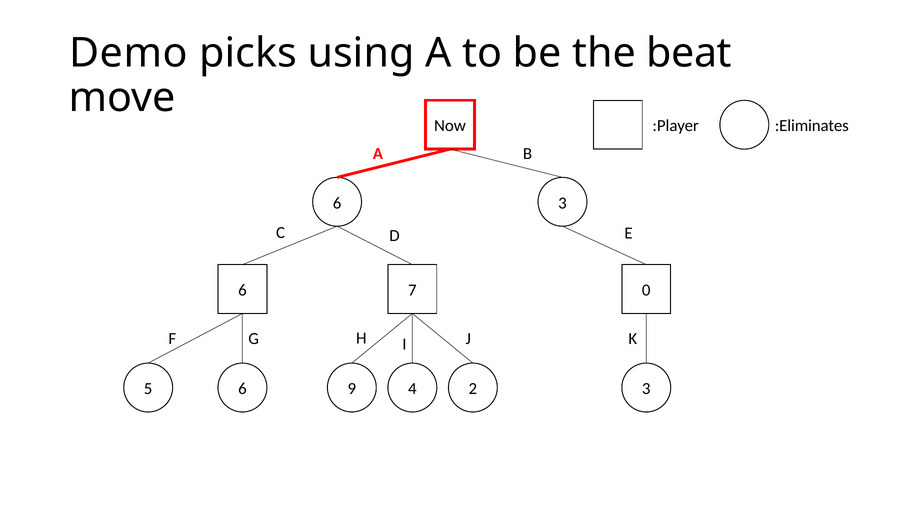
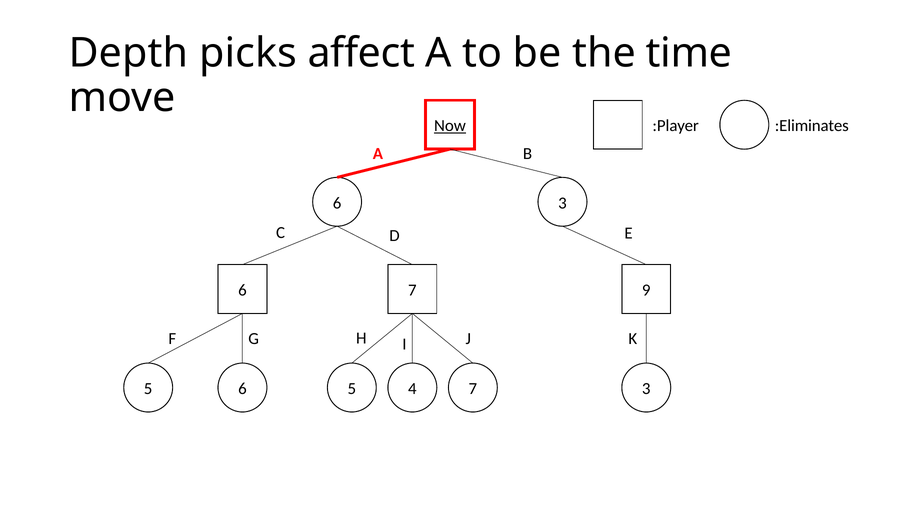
Demo: Demo -> Depth
using: using -> affect
beat: beat -> time
Now underline: none -> present
0: 0 -> 9
5 9: 9 -> 5
4 2: 2 -> 7
